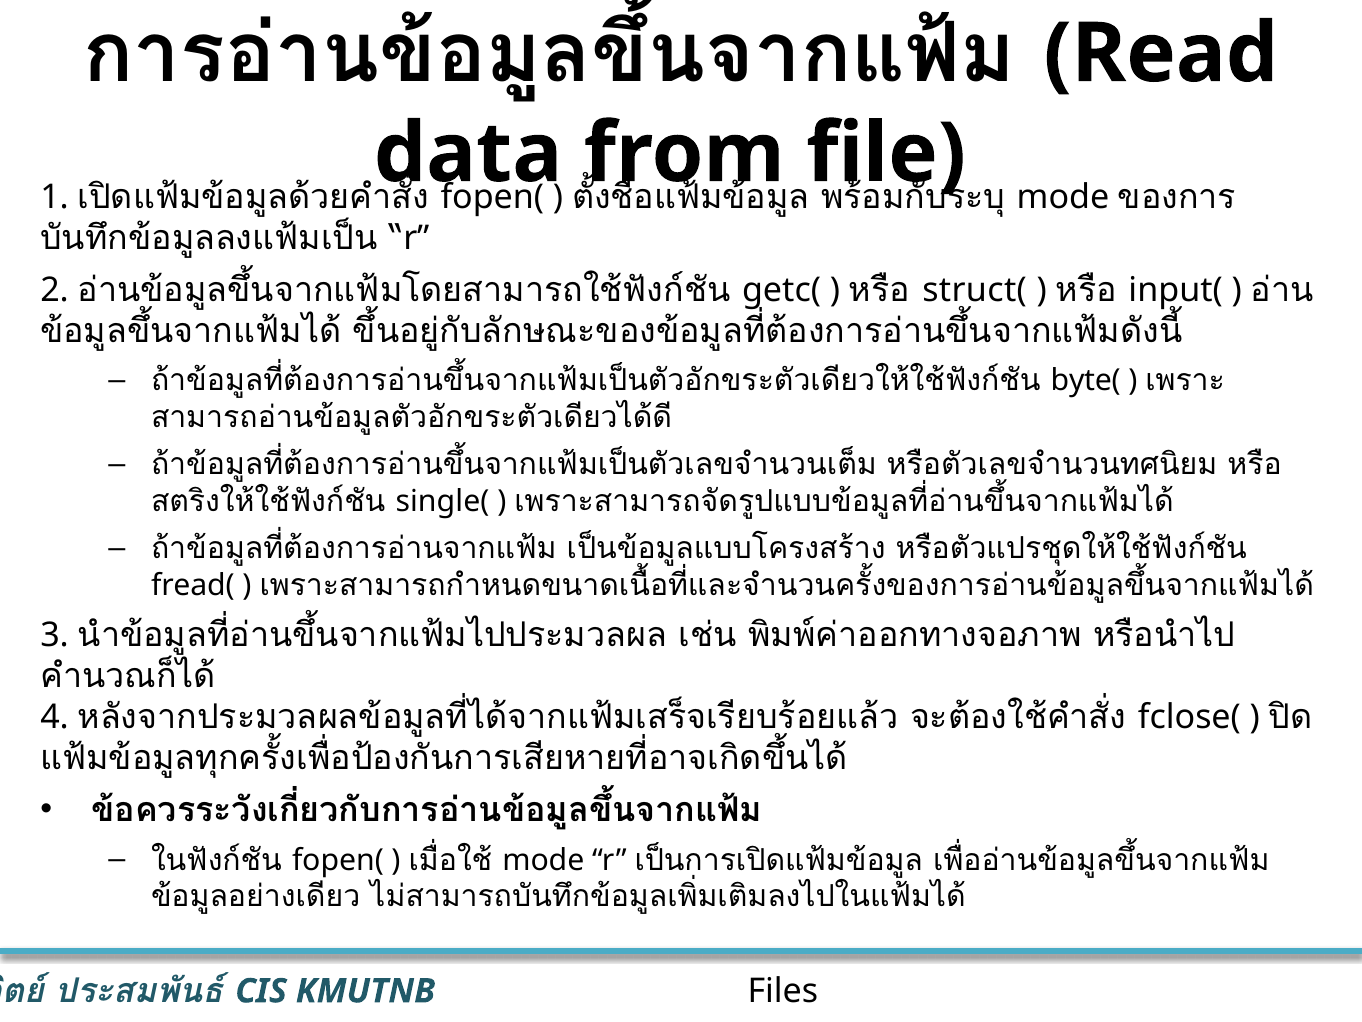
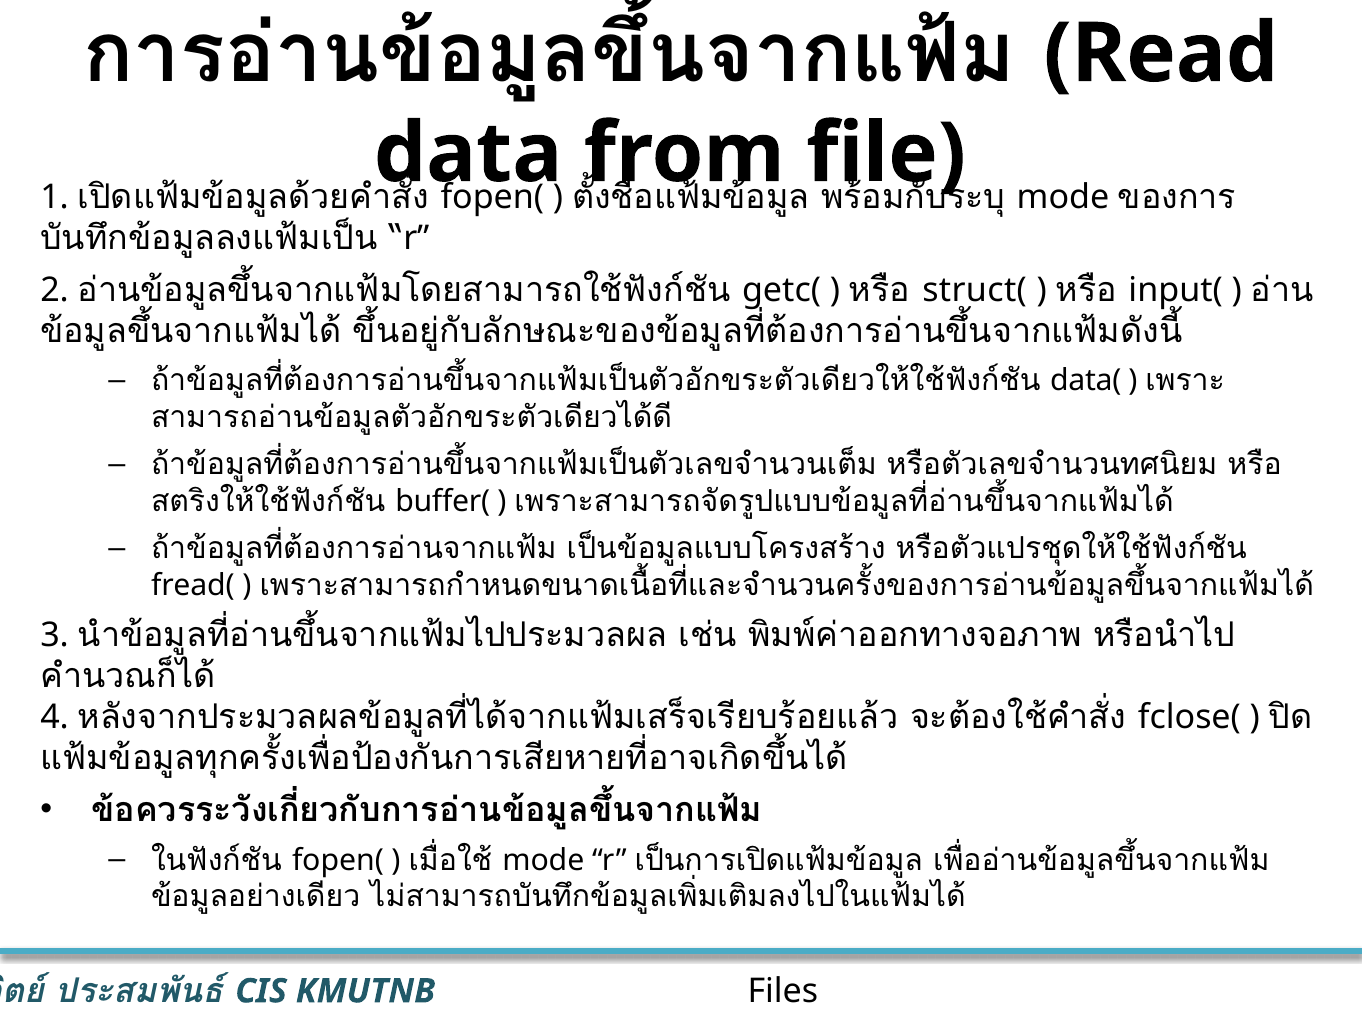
byte(: byte( -> data(
single(: single( -> buffer(
